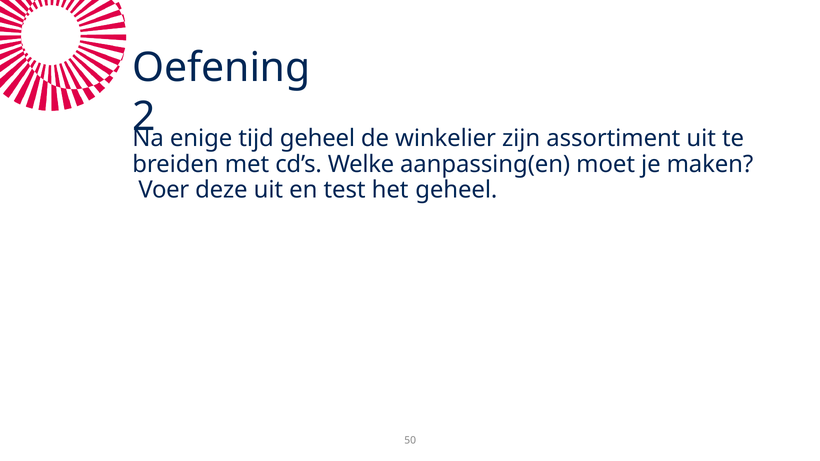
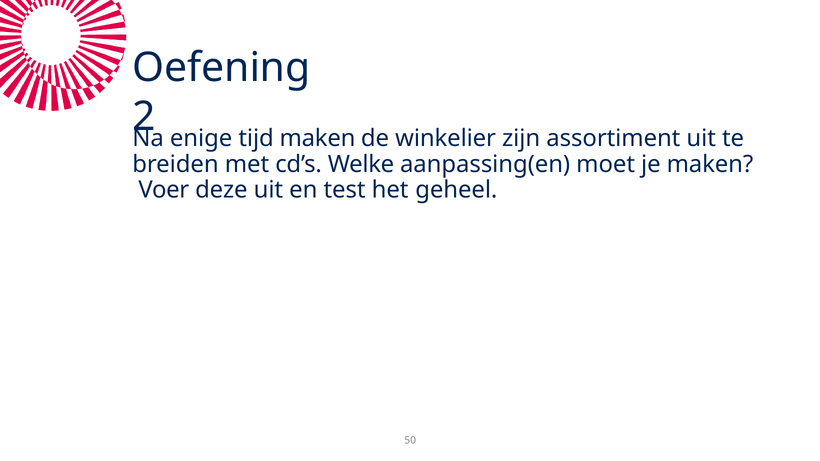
tijd geheel: geheel -> maken
